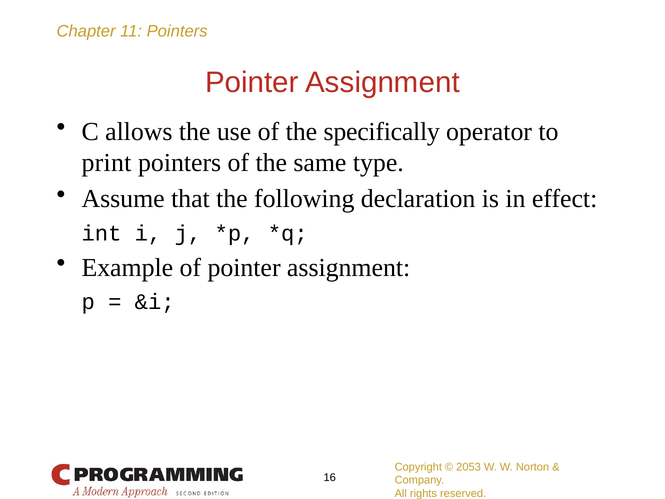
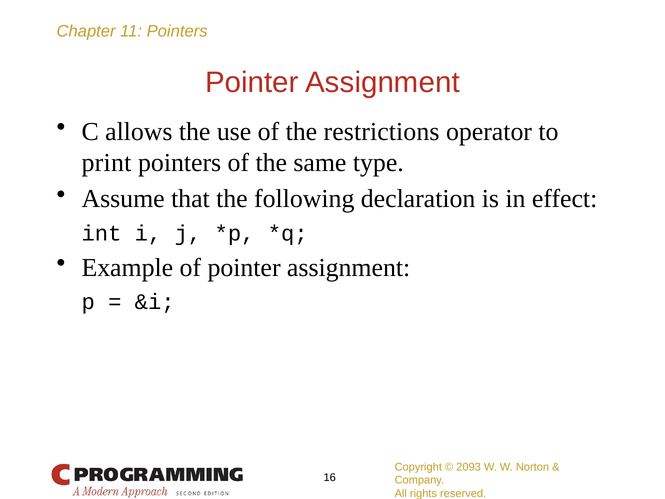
specifically: specifically -> restrictions
2053: 2053 -> 2093
